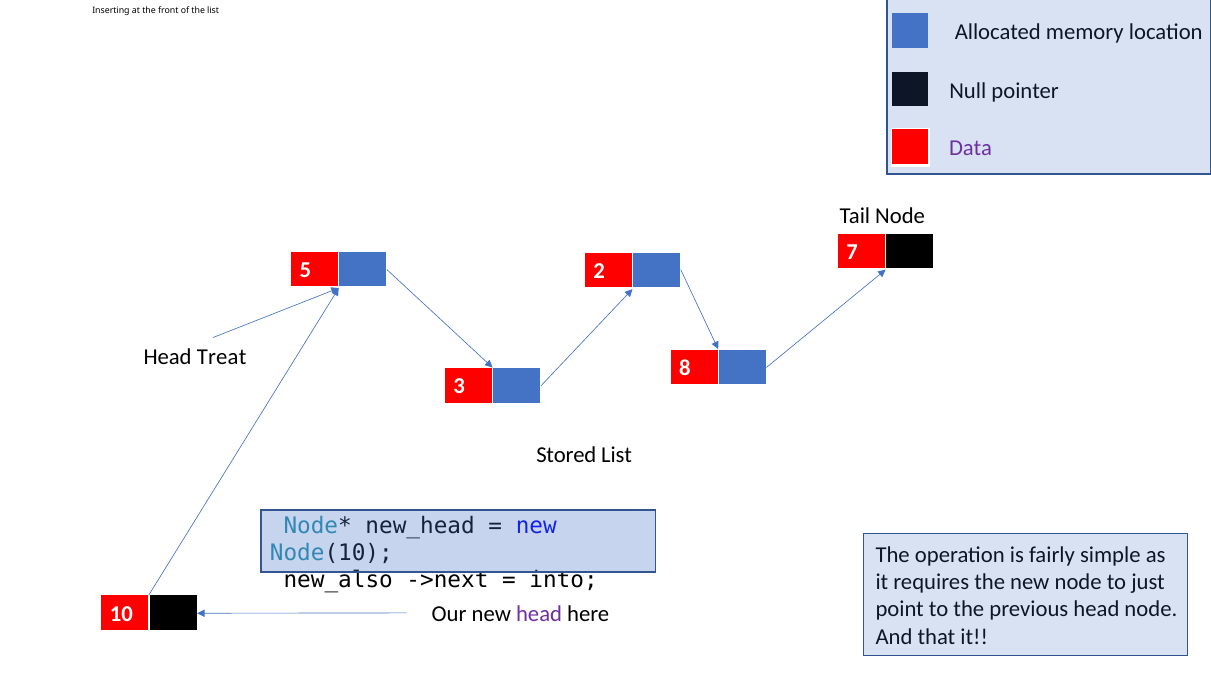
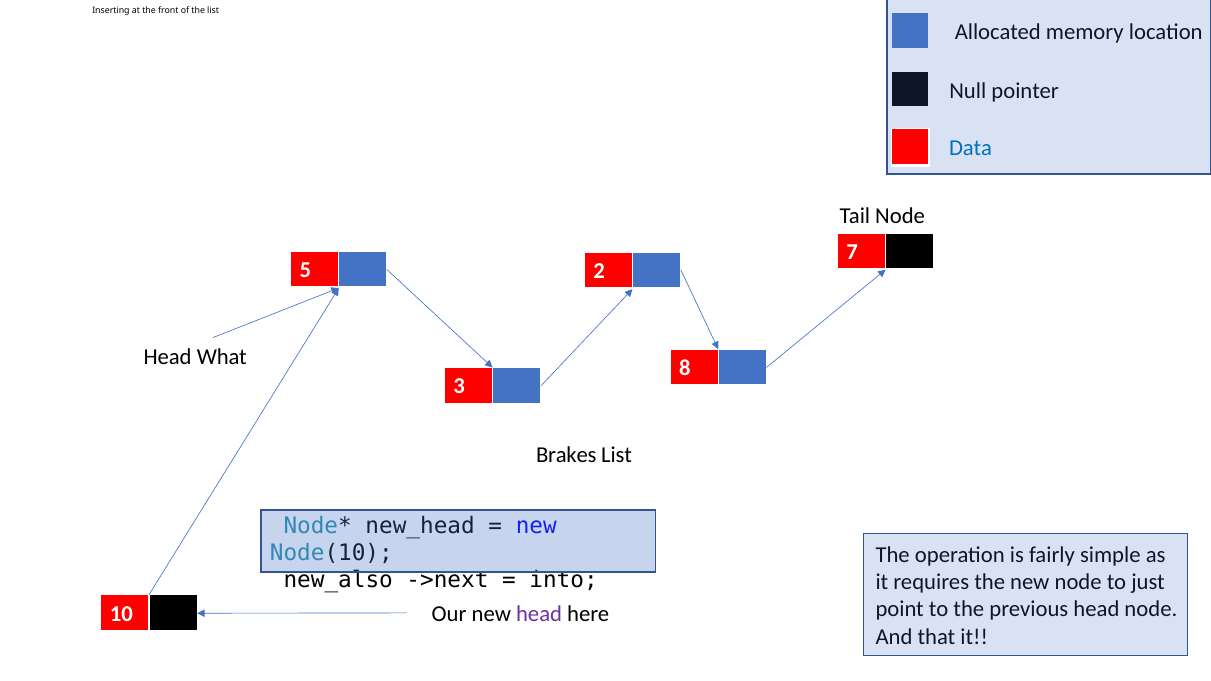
Data colour: purple -> blue
Treat: Treat -> What
Stored: Stored -> Brakes
